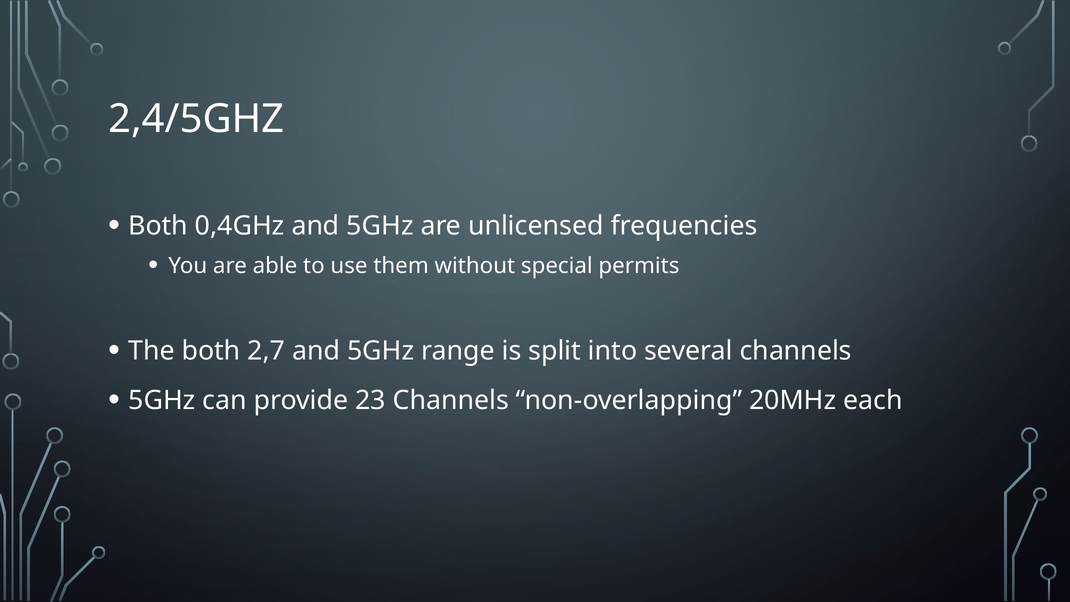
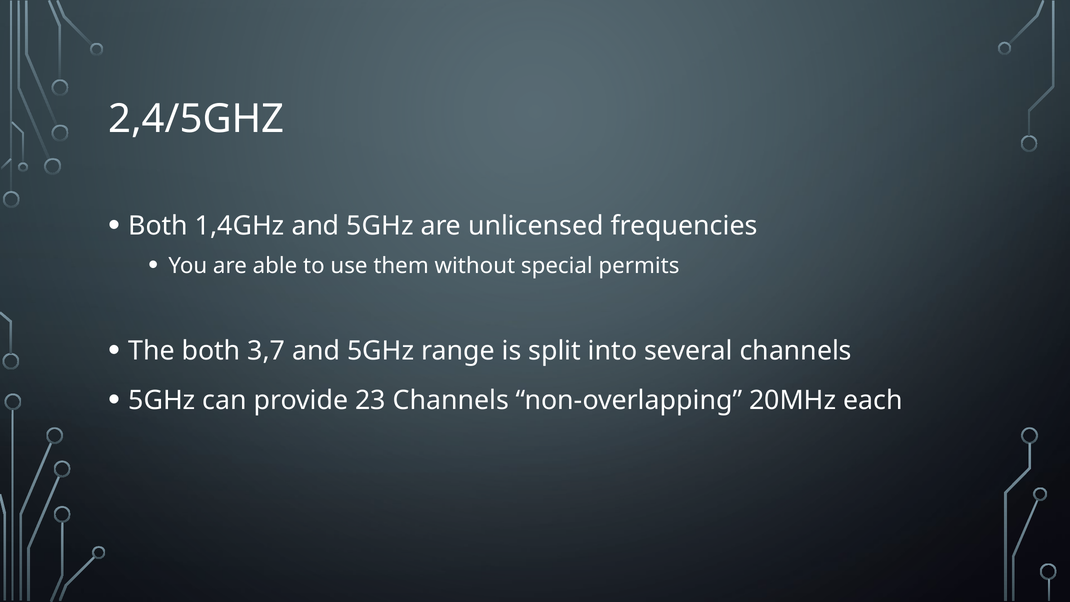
0,4GHz: 0,4GHz -> 1,4GHz
2,7: 2,7 -> 3,7
